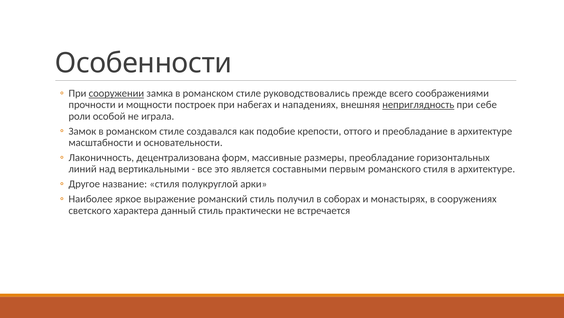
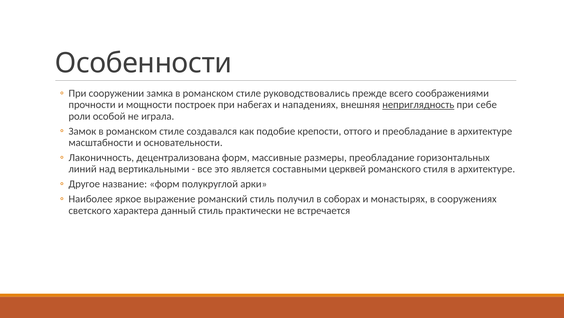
сооружении underline: present -> none
первым: первым -> церквей
название стиля: стиля -> форм
